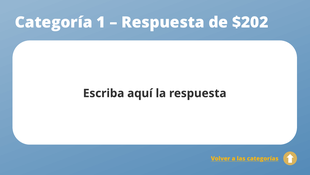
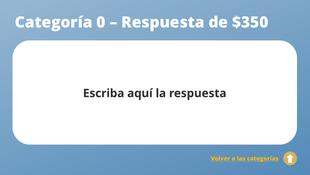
1: 1 -> 0
$202: $202 -> $350
